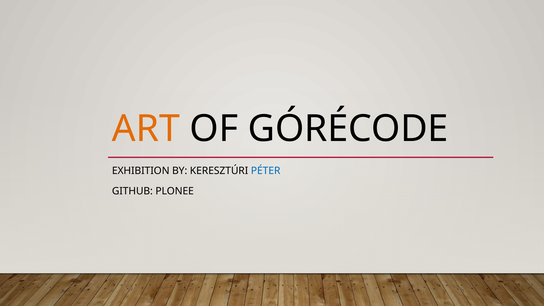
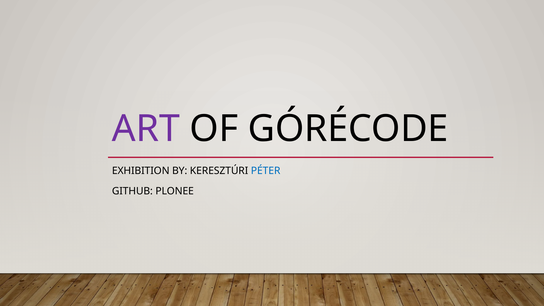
ART colour: orange -> purple
